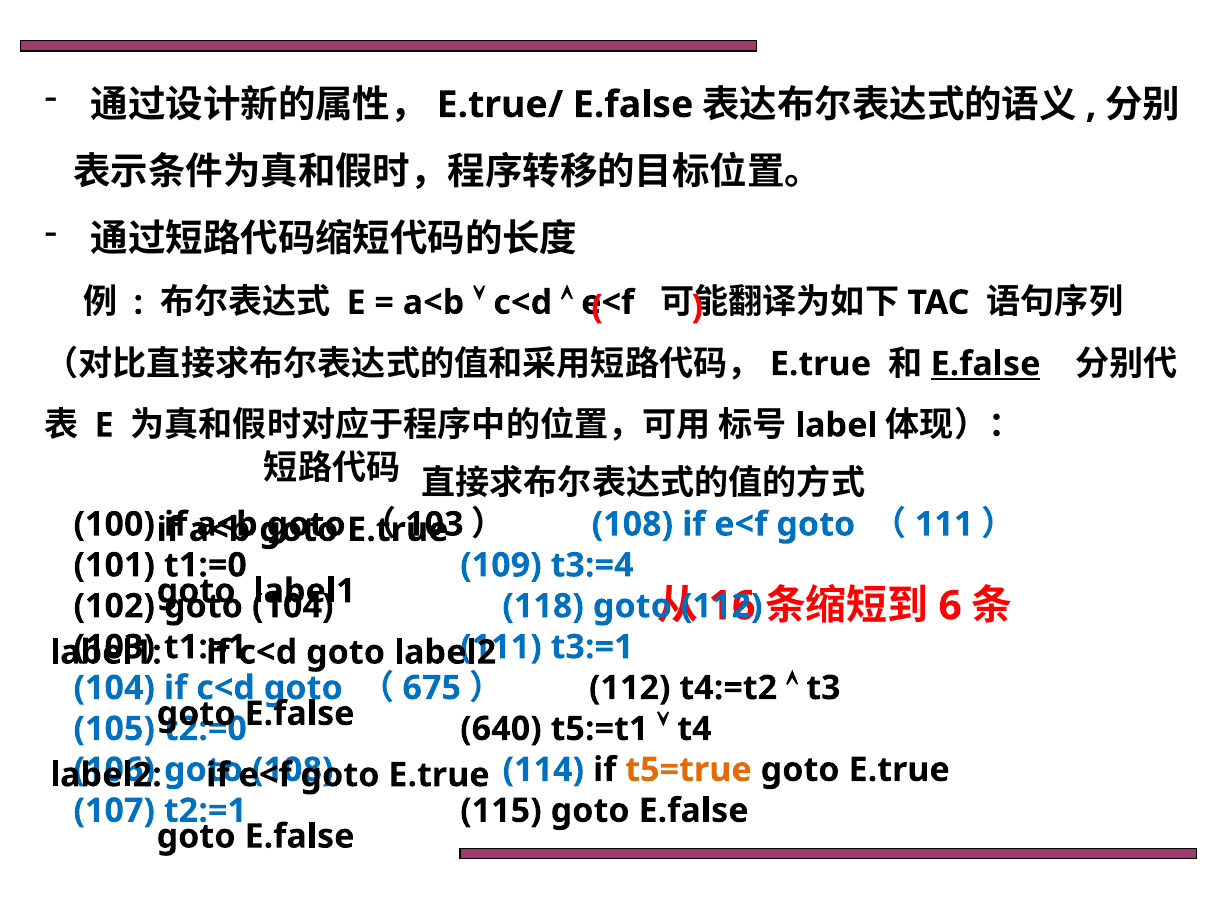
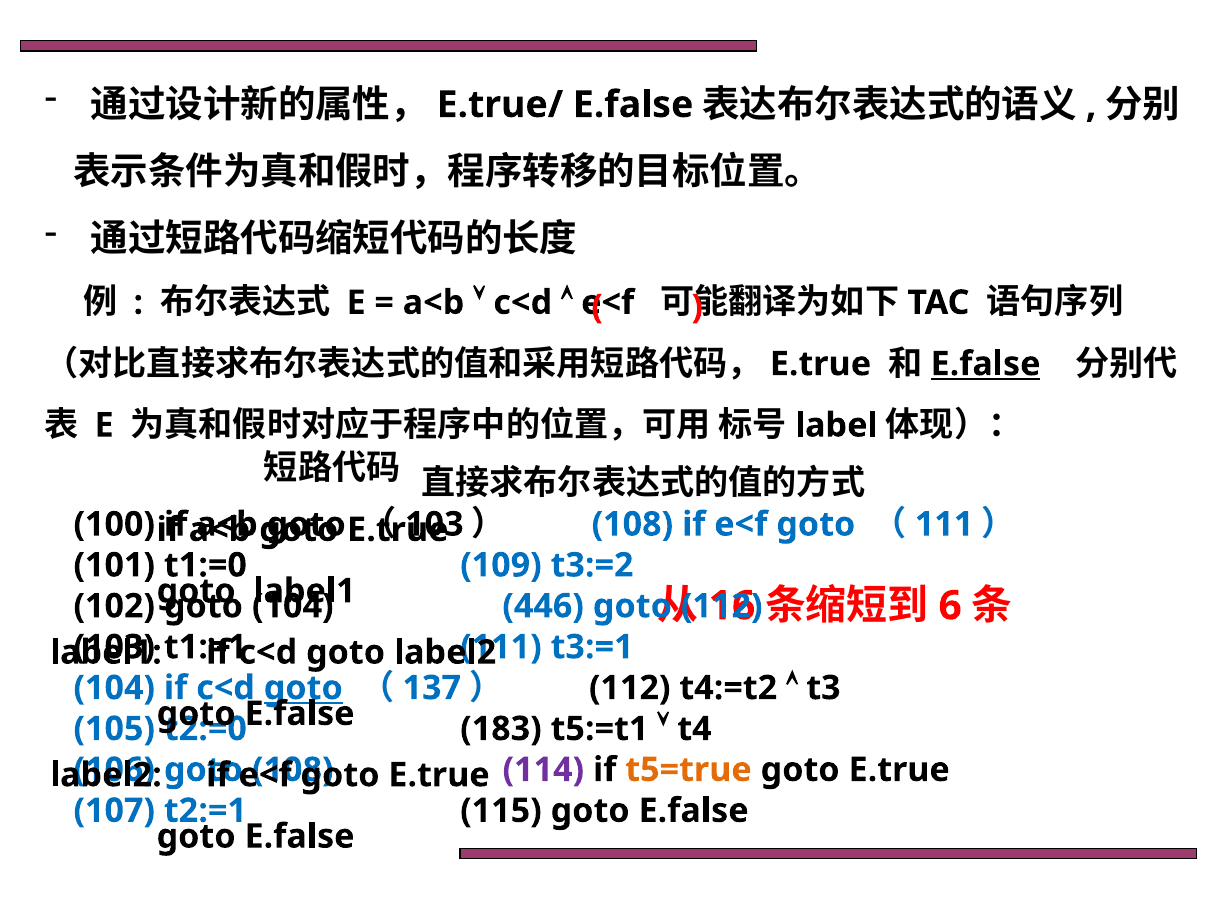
t3:=4: t3:=4 -> t3:=2
118: 118 -> 446
goto at (303, 688) underline: none -> present
675: 675 -> 137
640: 640 -> 183
114 colour: blue -> purple
